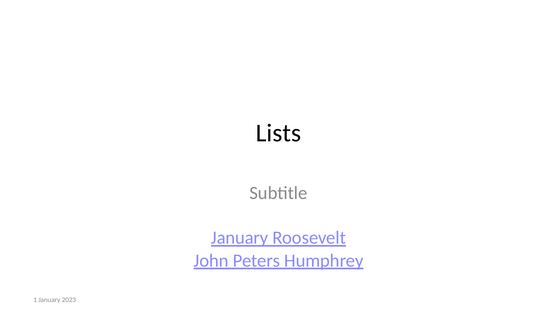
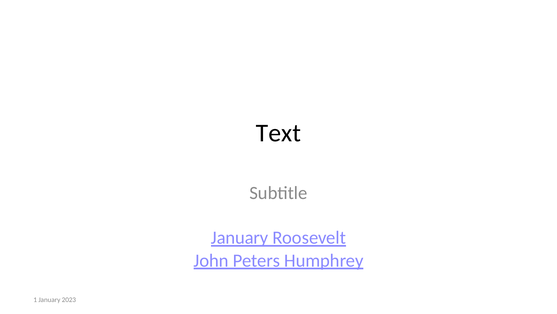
Lists: Lists -> Text
